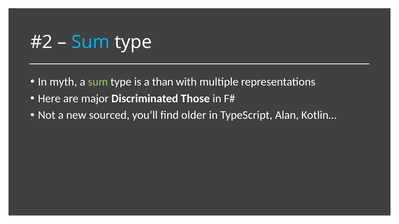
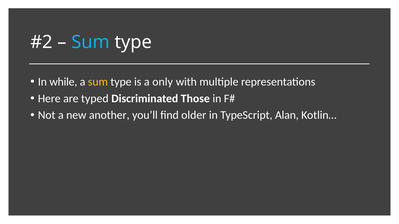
myth: myth -> while
sum at (98, 82) colour: light green -> yellow
than: than -> only
major: major -> typed
sourced: sourced -> another
